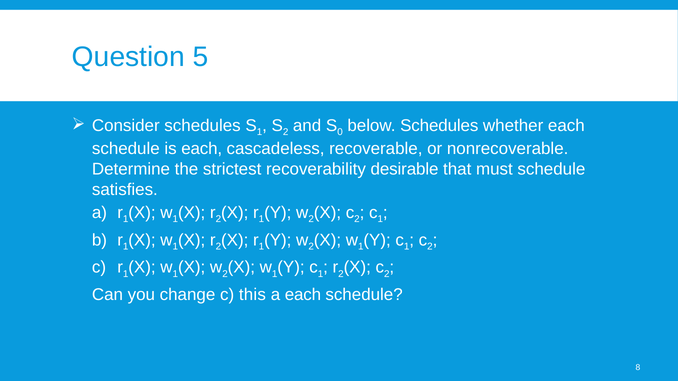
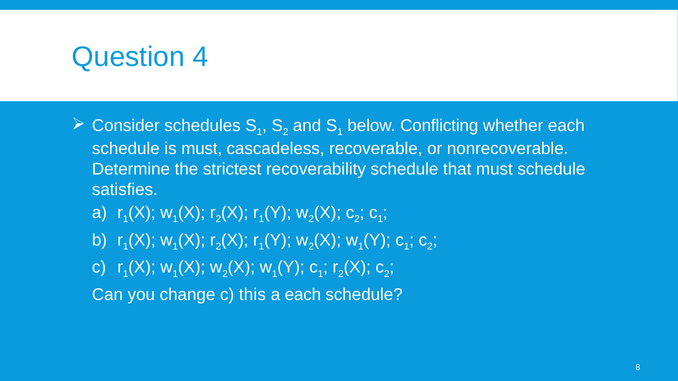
5: 5 -> 4
0 at (340, 132): 0 -> 1
below Schedules: Schedules -> Conflicting
is each: each -> must
recoverability desirable: desirable -> schedule
